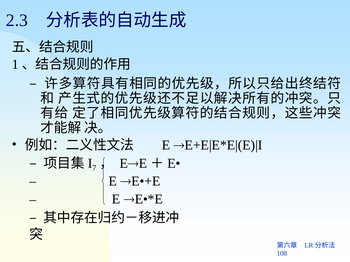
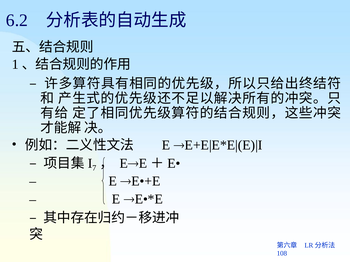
2.3: 2.3 -> 6.2
